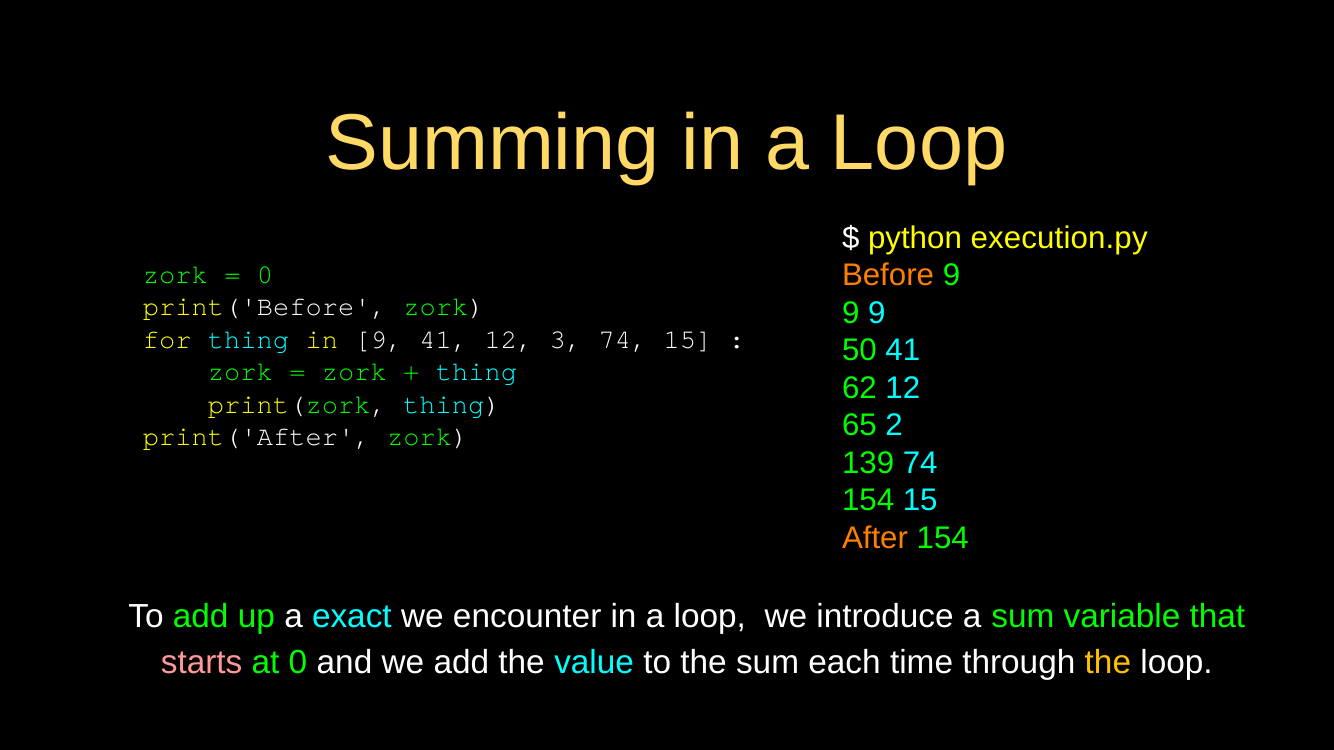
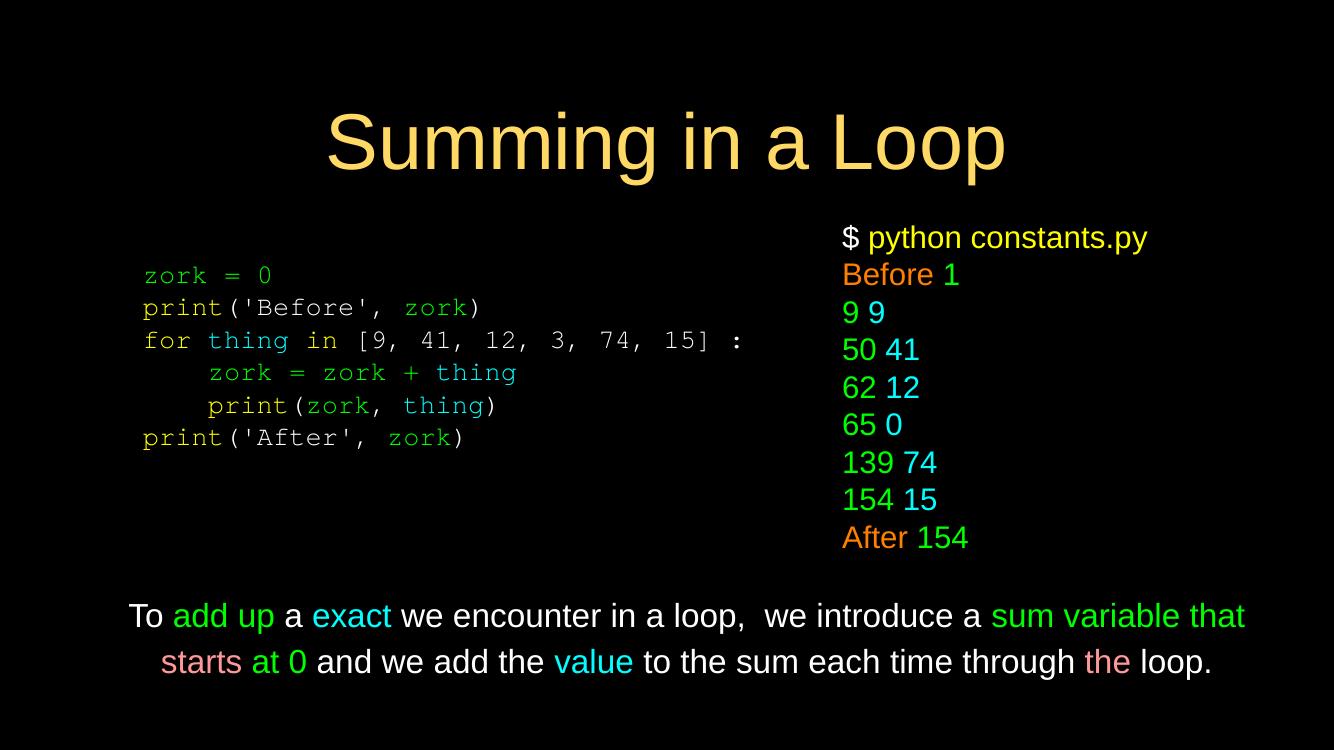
execution.py: execution.py -> constants.py
Before 9: 9 -> 1
65 2: 2 -> 0
the at (1108, 663) colour: yellow -> pink
